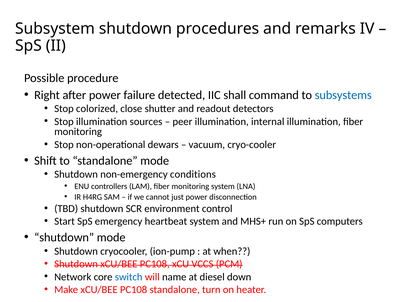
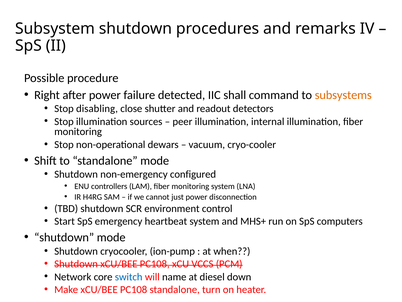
subsystems colour: blue -> orange
colorized: colorized -> disabling
conditions: conditions -> configured
